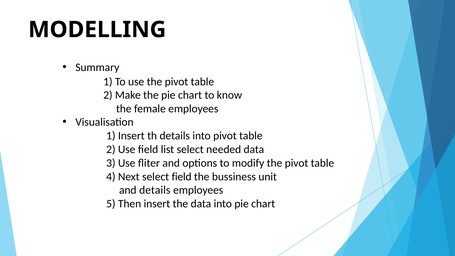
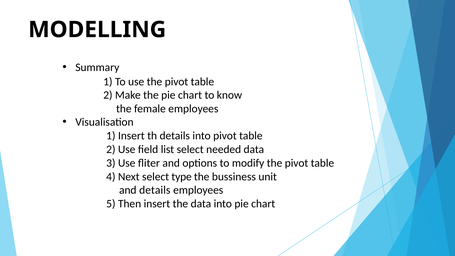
select field: field -> type
